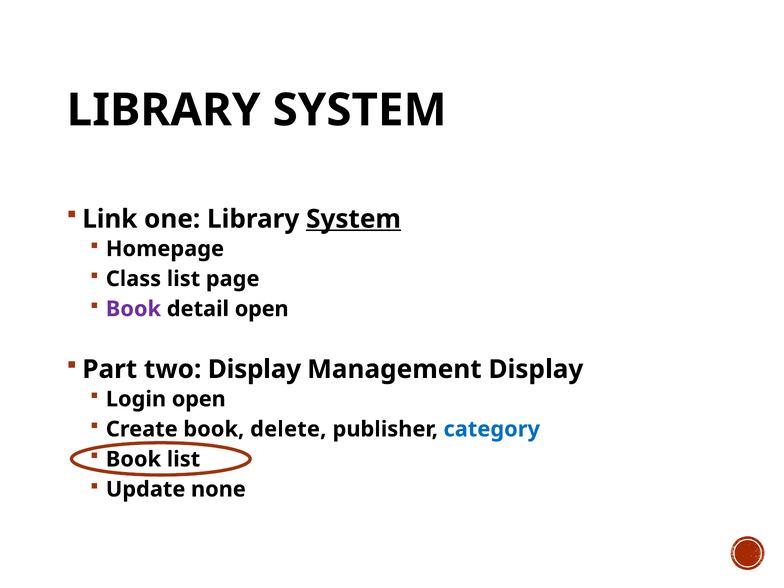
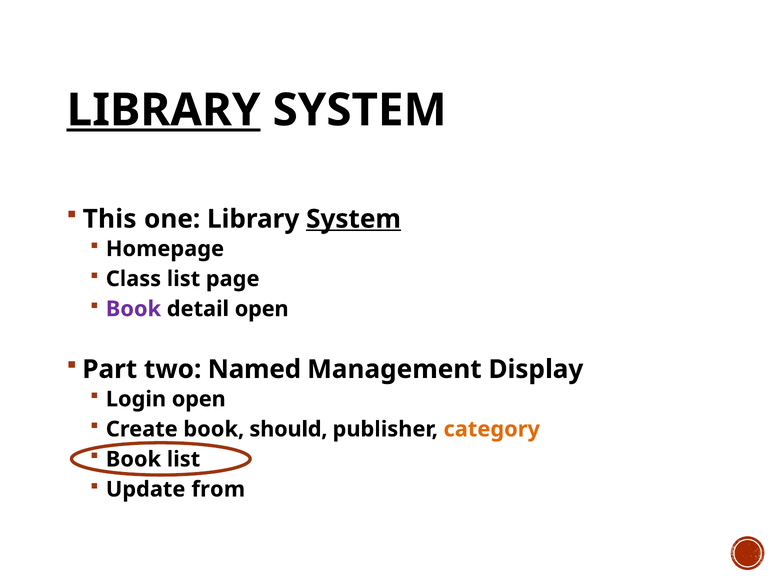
LIBRARY at (164, 110) underline: none -> present
Link: Link -> This
two Display: Display -> Named
delete: delete -> should
category colour: blue -> orange
none: none -> from
